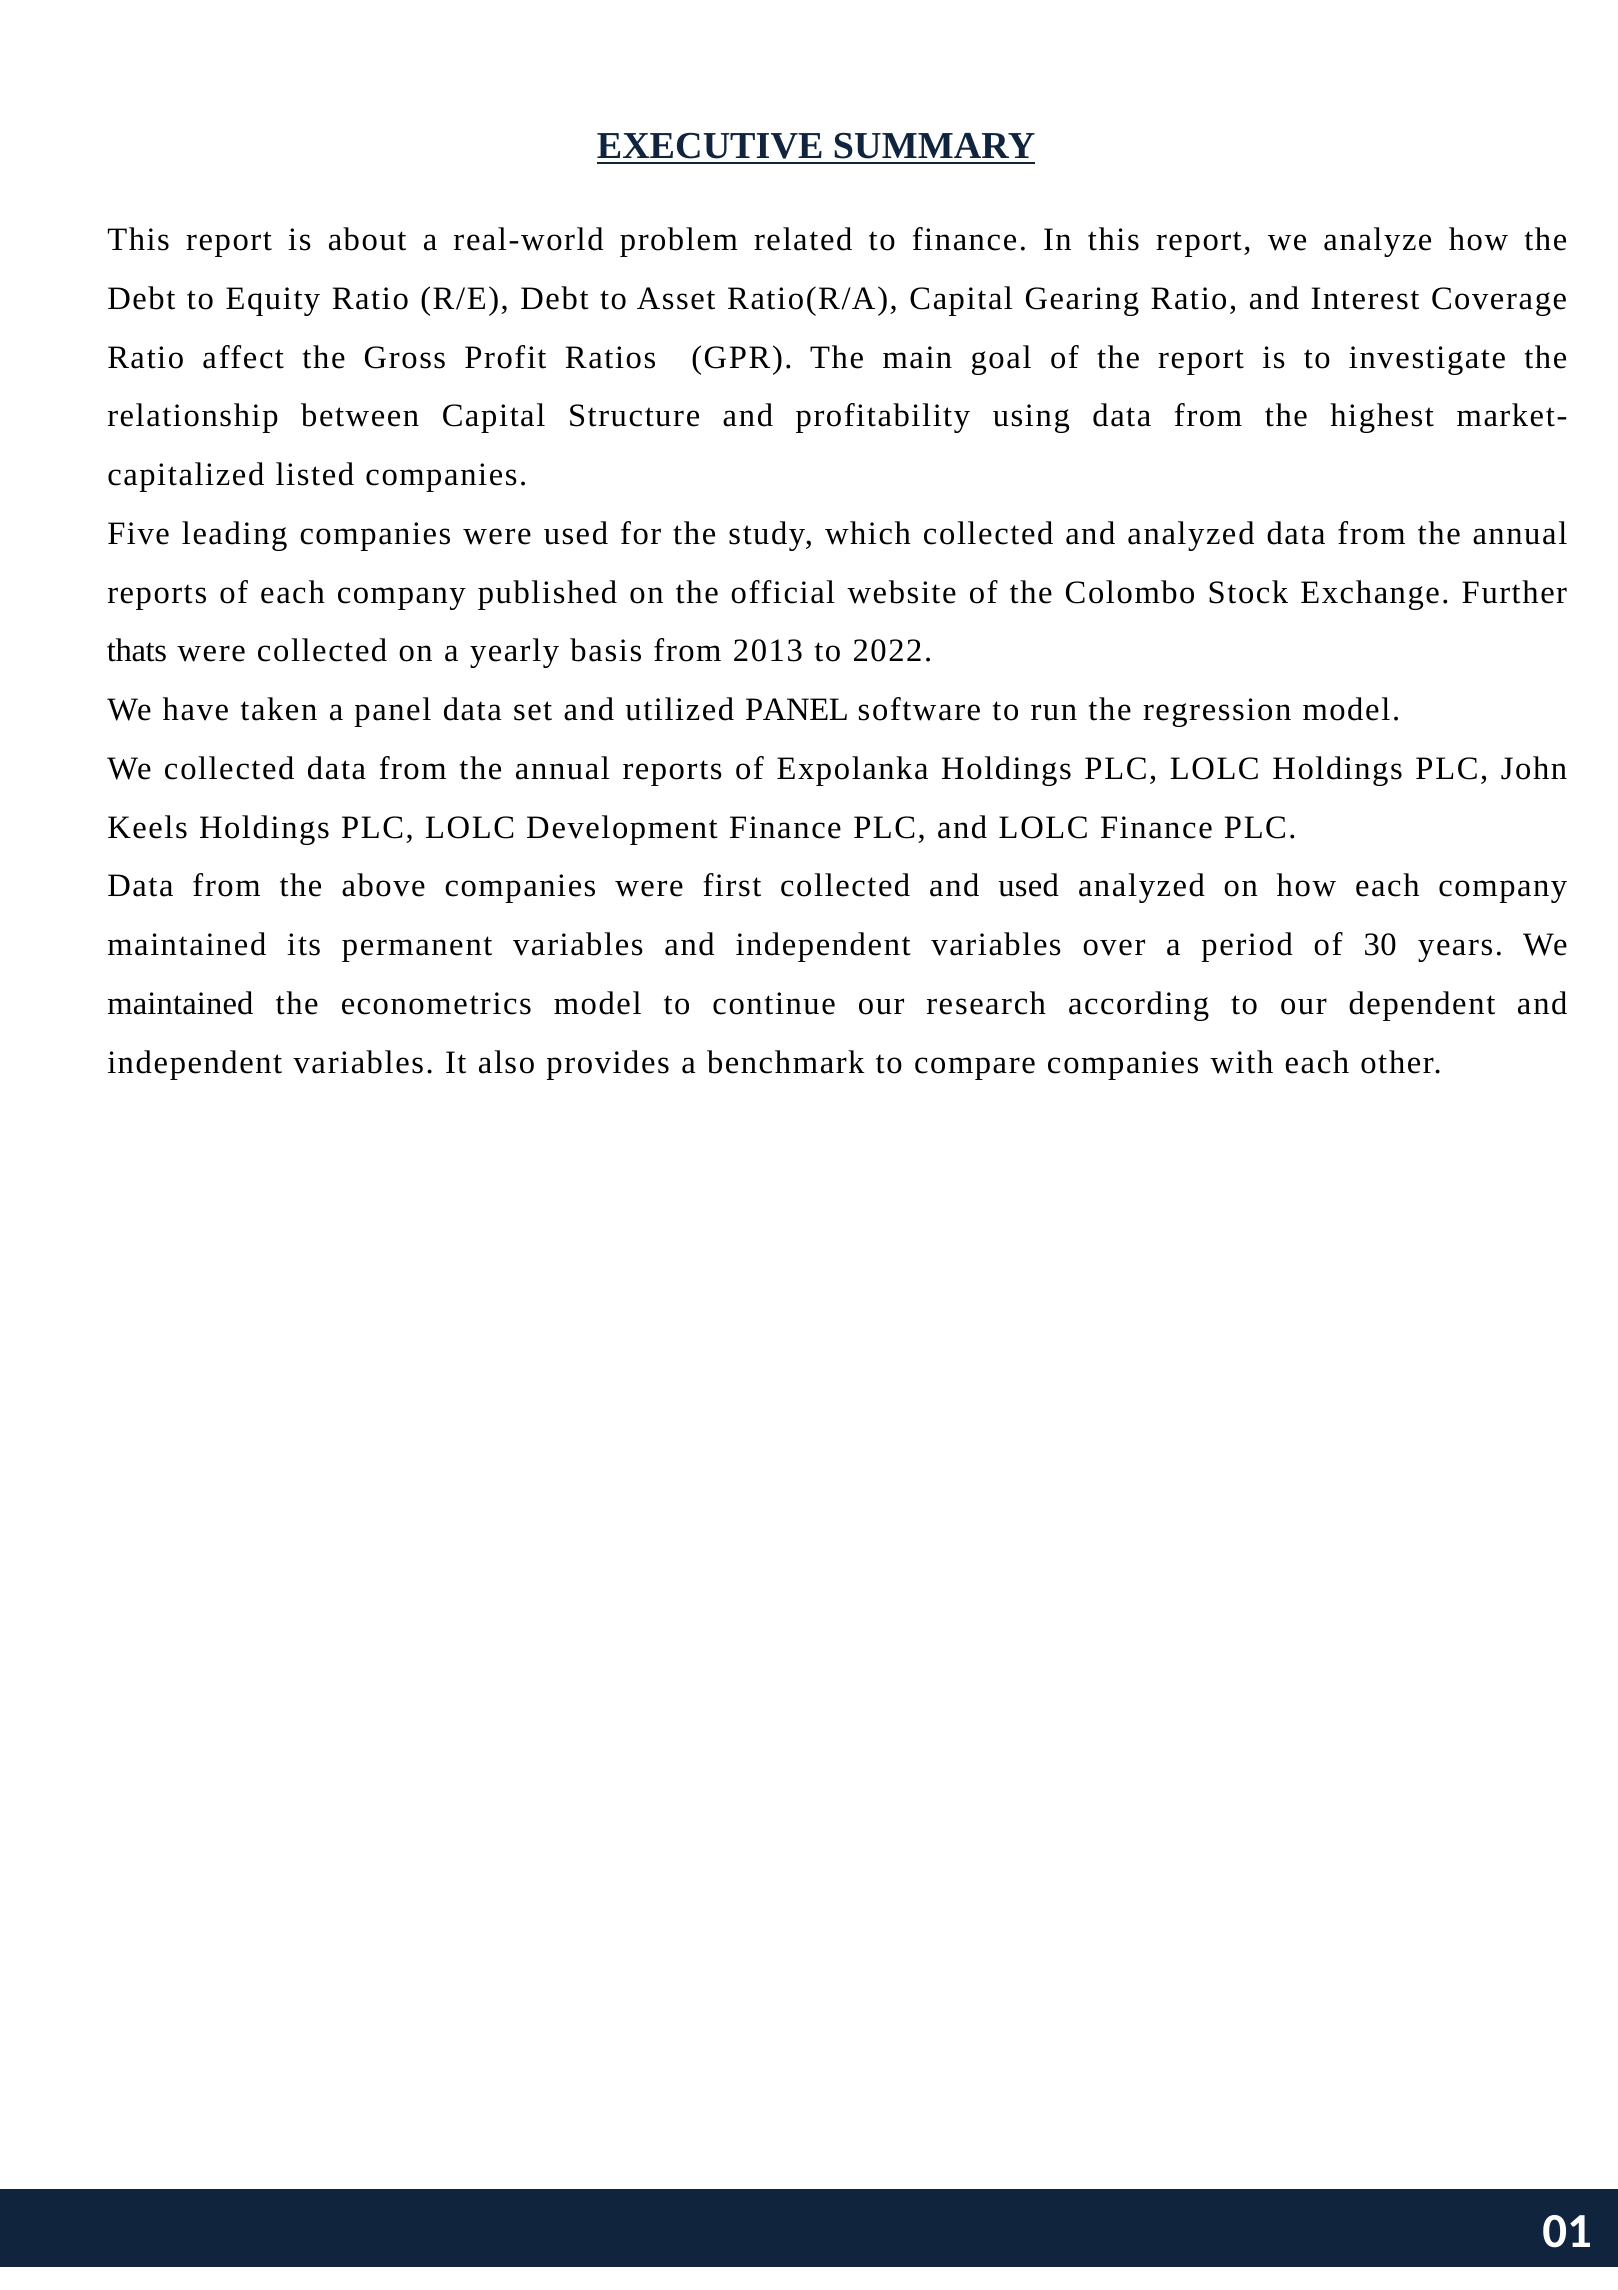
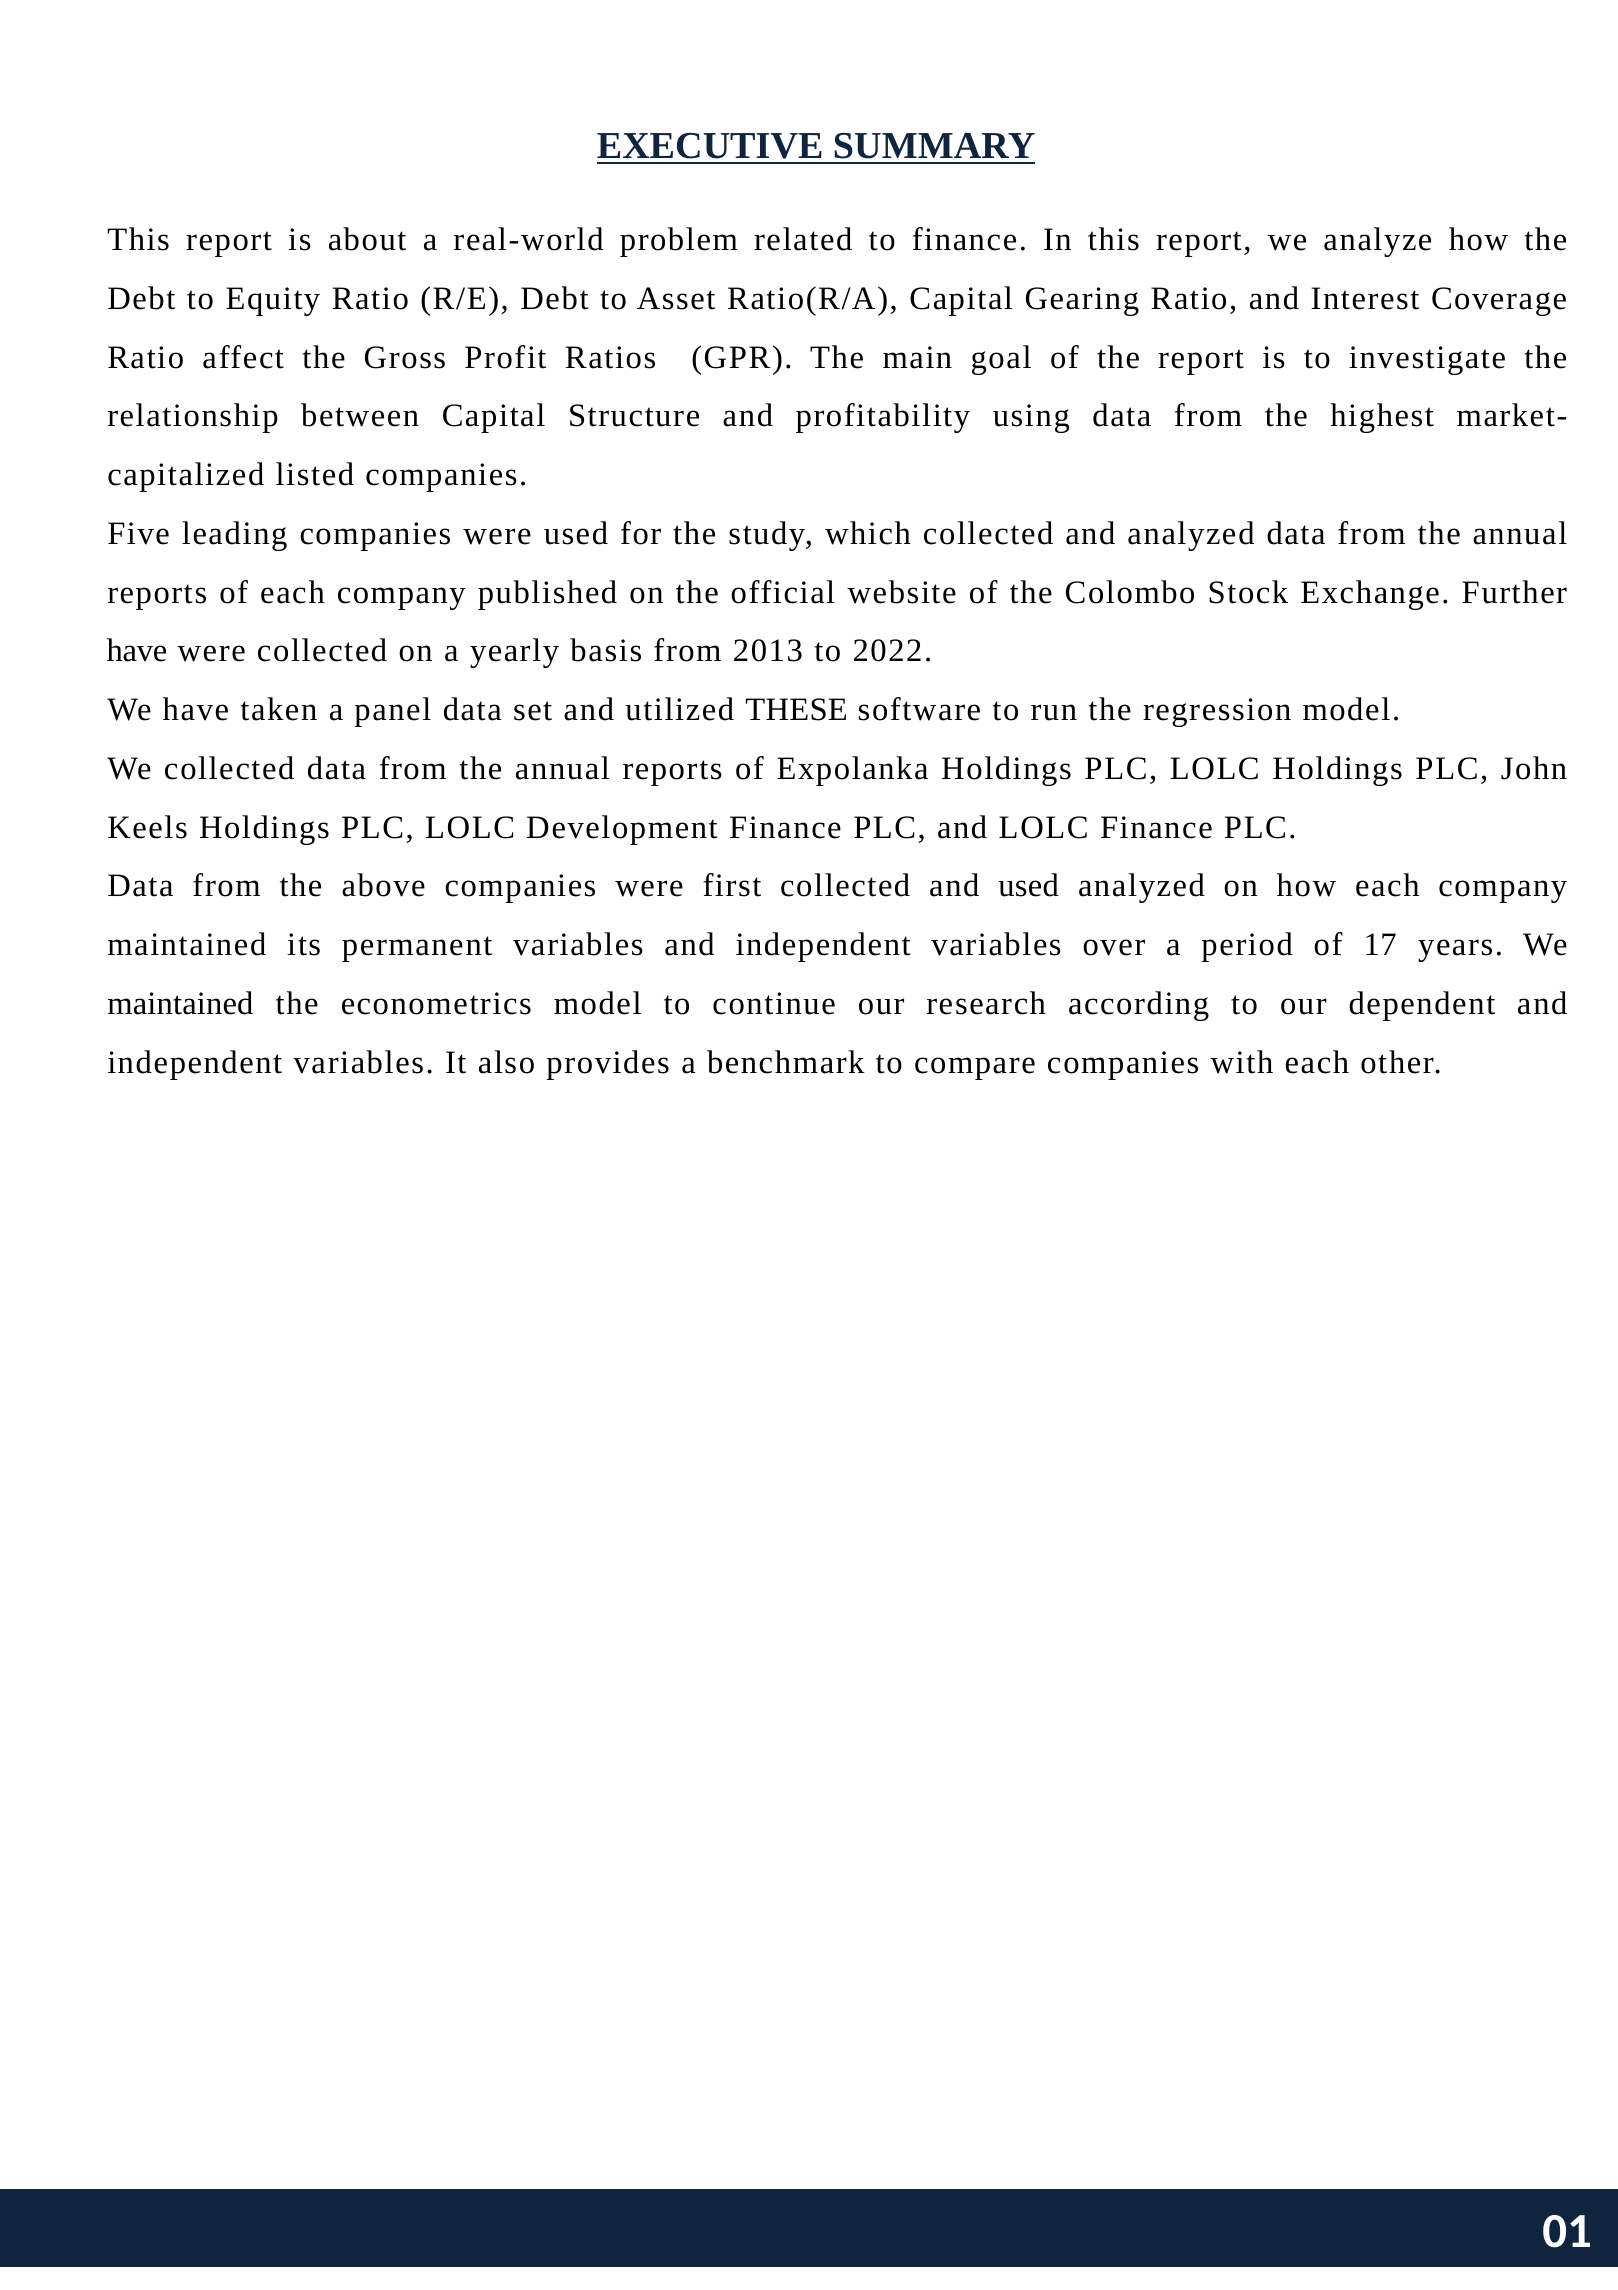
thats at (137, 651): thats -> have
utilized PANEL: PANEL -> THESE
30: 30 -> 17
